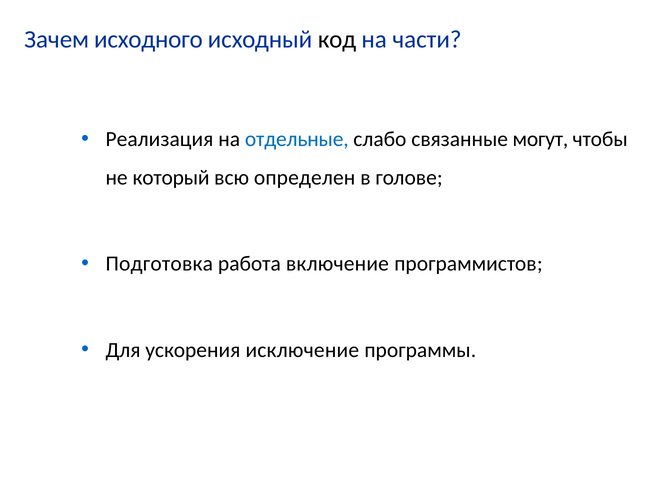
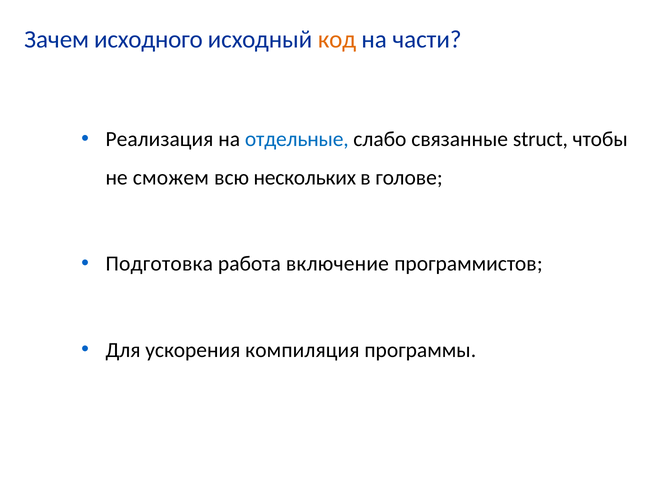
код colour: black -> orange
могут: могут -> struct
который: который -> сможем
определен: определен -> нескольких
исключение: исключение -> компиляция
